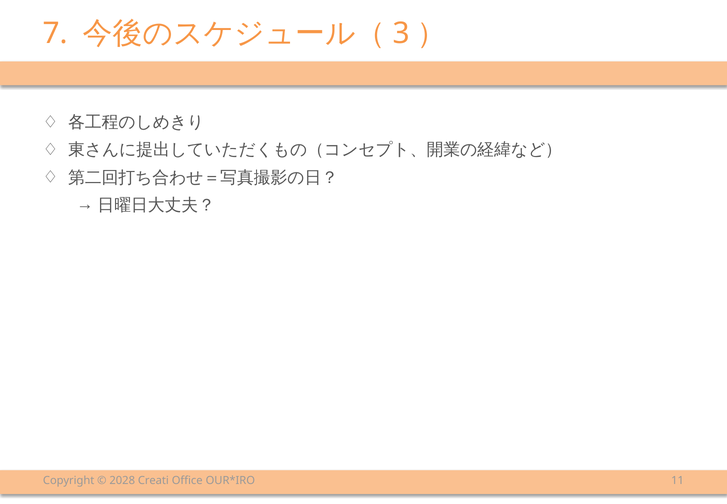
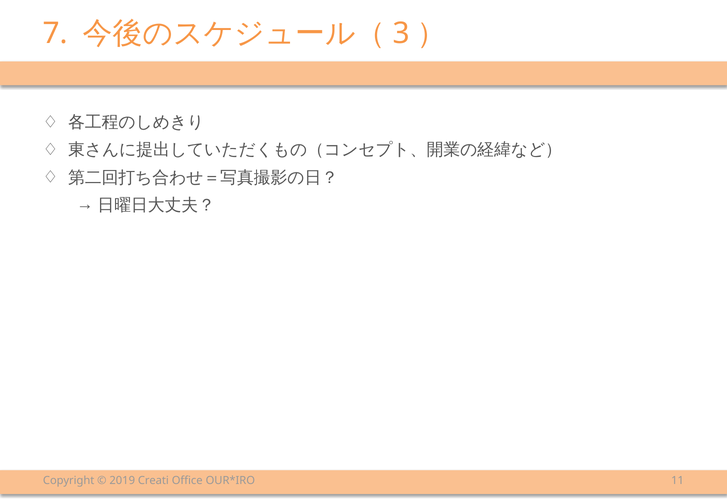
2028: 2028 -> 2019
